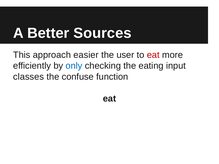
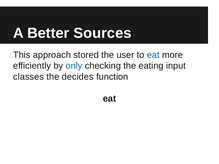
easier: easier -> stored
eat at (153, 55) colour: red -> blue
confuse: confuse -> decides
